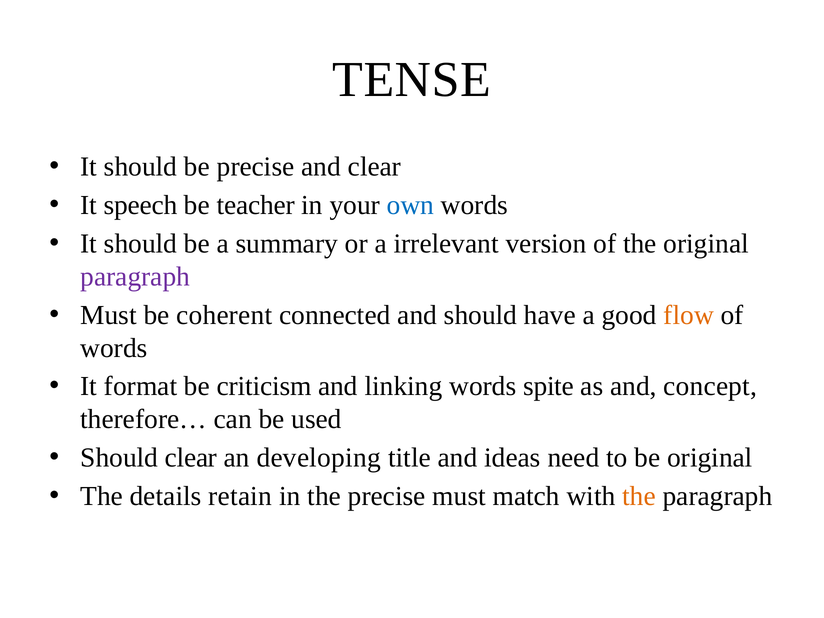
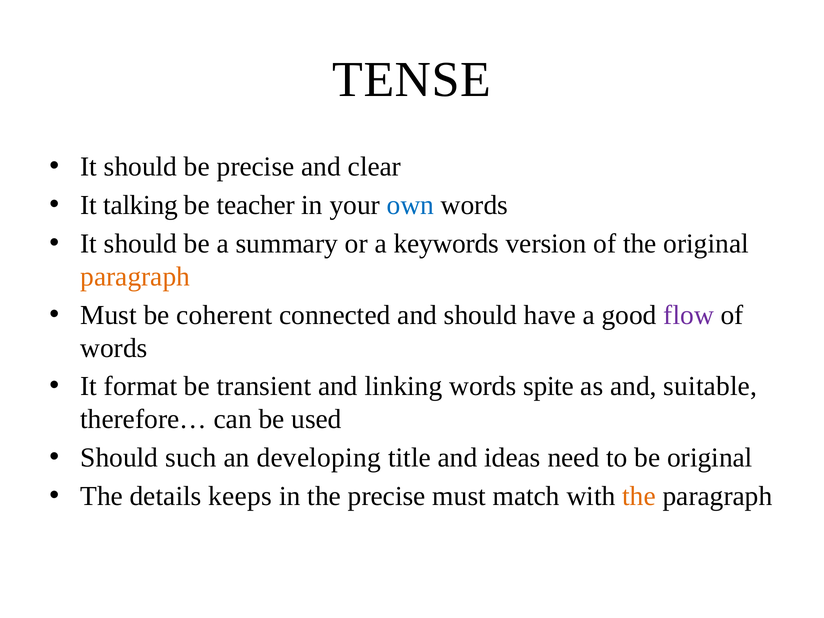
speech: speech -> talking
irrelevant: irrelevant -> keywords
paragraph at (135, 277) colour: purple -> orange
flow colour: orange -> purple
criticism: criticism -> transient
concept: concept -> suitable
Should clear: clear -> such
retain: retain -> keeps
